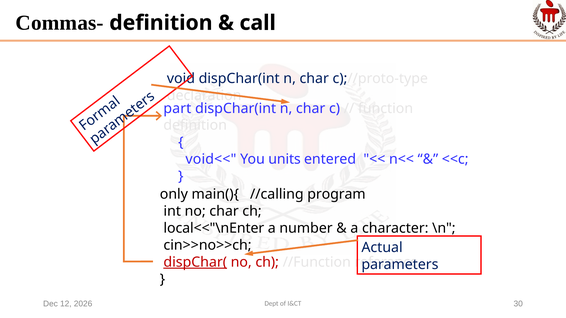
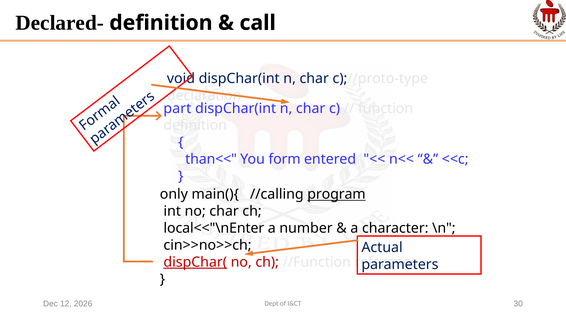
Commas-: Commas- -> Declared-
void<<: void<< -> than<<
units: units -> form
program underline: none -> present
